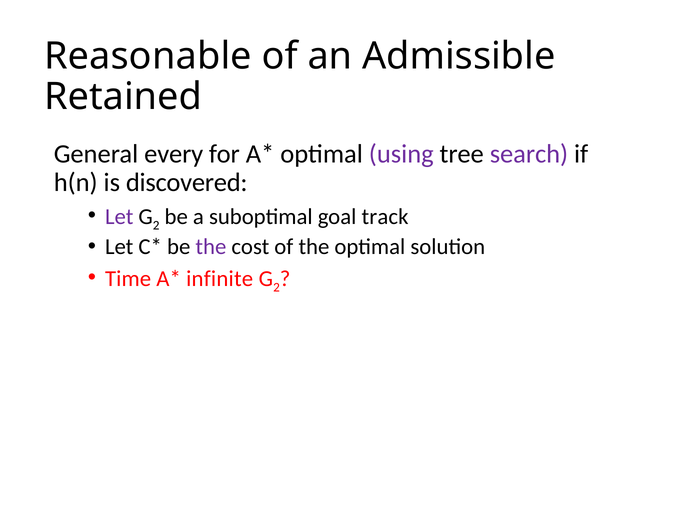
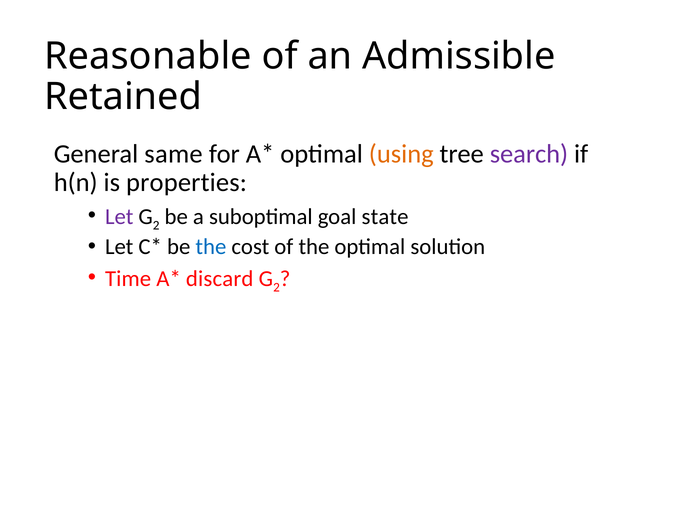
every: every -> same
using colour: purple -> orange
discovered: discovered -> properties
track: track -> state
the at (211, 247) colour: purple -> blue
infinite: infinite -> discard
